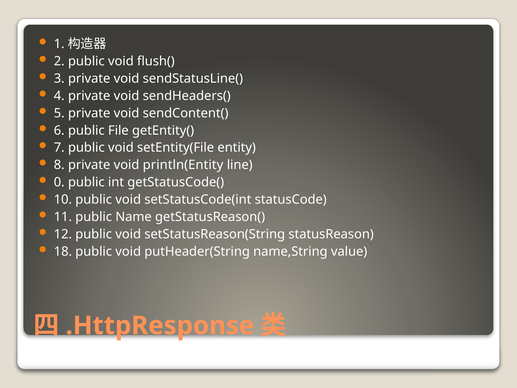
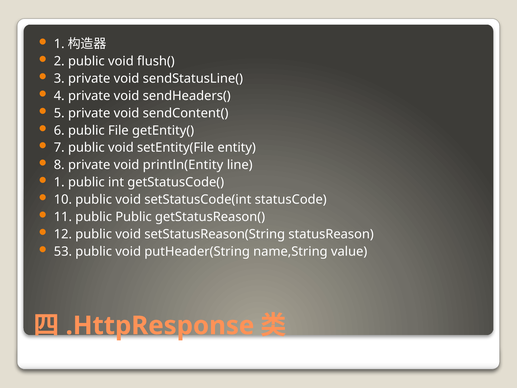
0: 0 -> 1
public Name: Name -> Public
18: 18 -> 53
